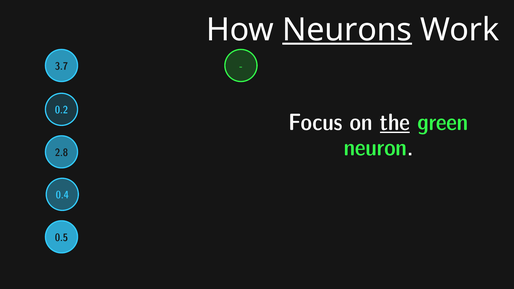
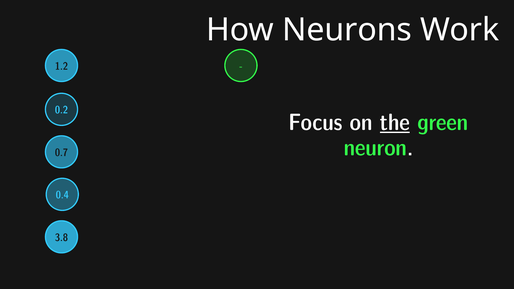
Neurons underline: present -> none
3.7: 3.7 -> 1.2
2.8: 2.8 -> 0.7
0.5: 0.5 -> 3.8
